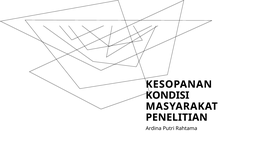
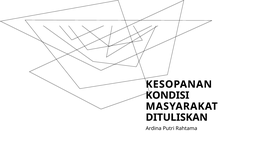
PENELITIAN: PENELITIAN -> DITULISKAN
